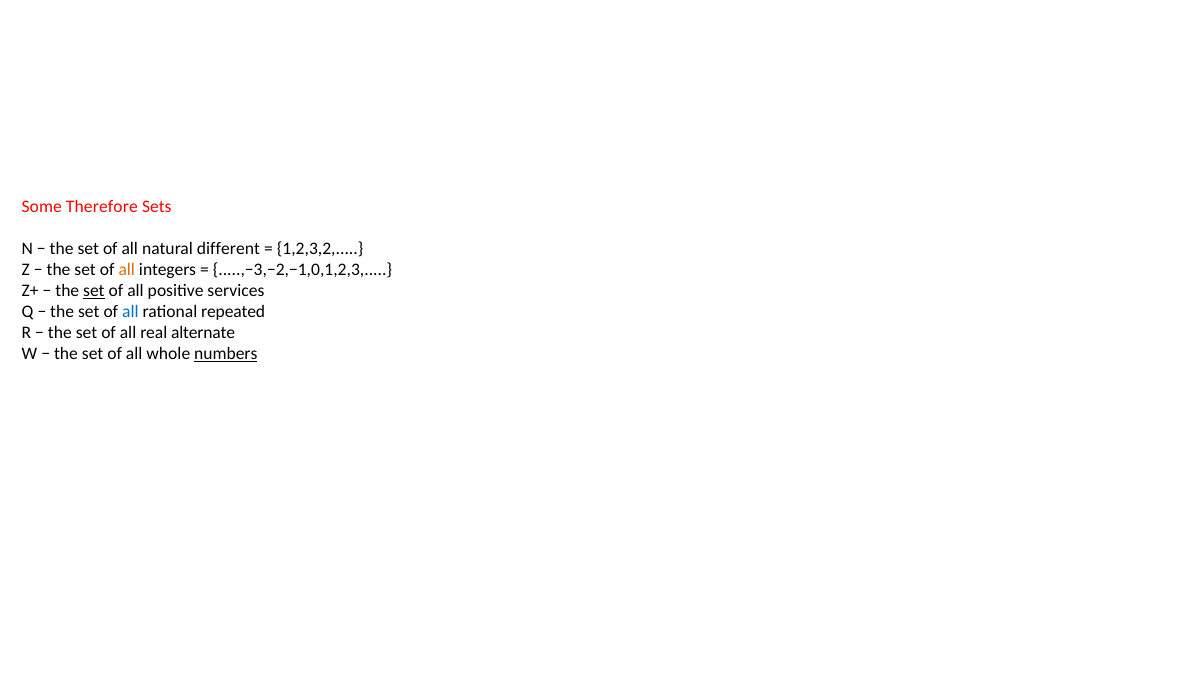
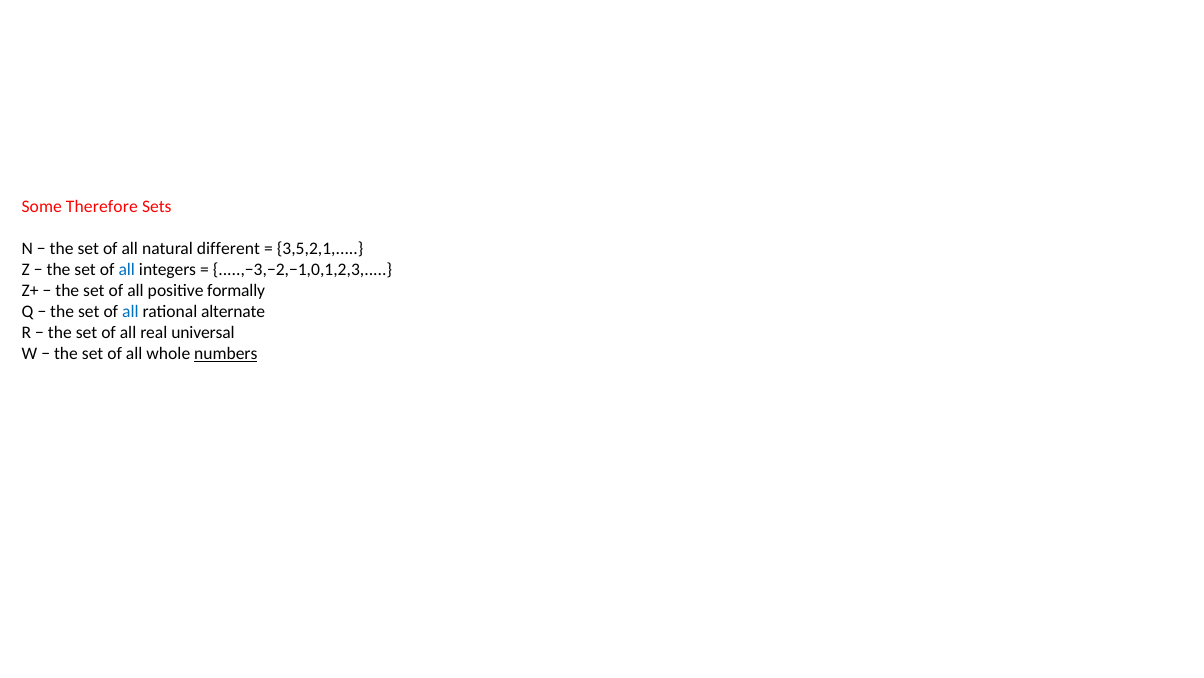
1,2,3,2: 1,2,3,2 -> 3,5,2,1
all at (127, 269) colour: orange -> blue
set at (94, 290) underline: present -> none
services: services -> formally
repeated: repeated -> alternate
alternate: alternate -> universal
